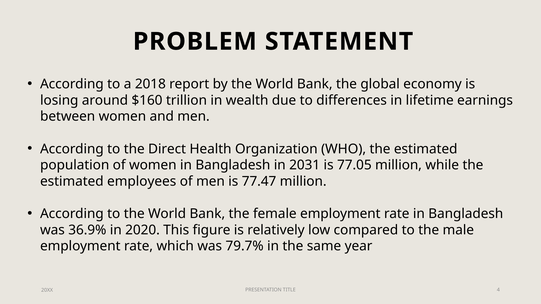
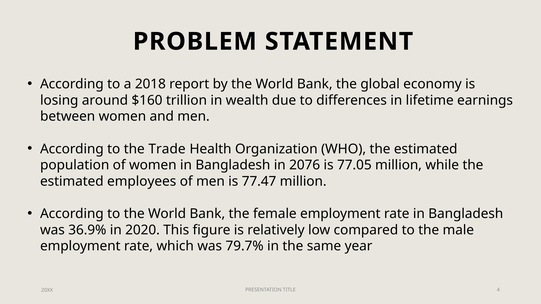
Direct: Direct -> Trade
2031: 2031 -> 2076
